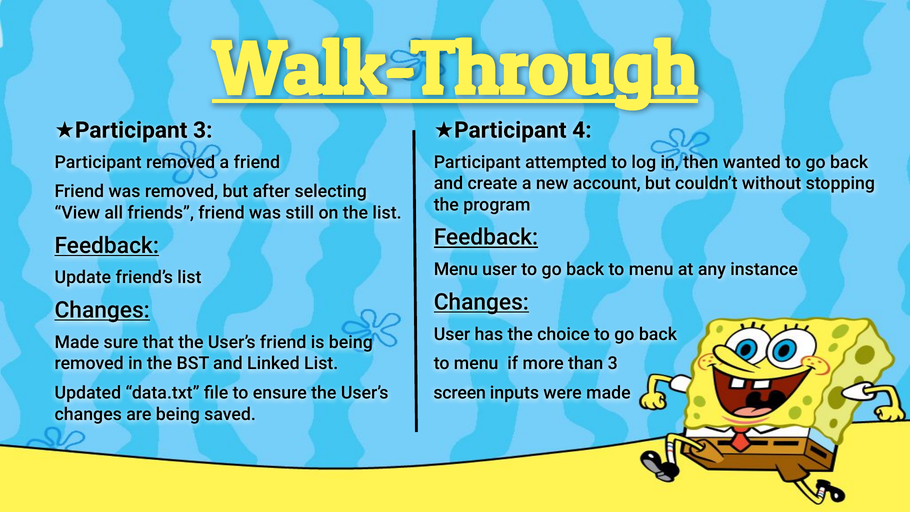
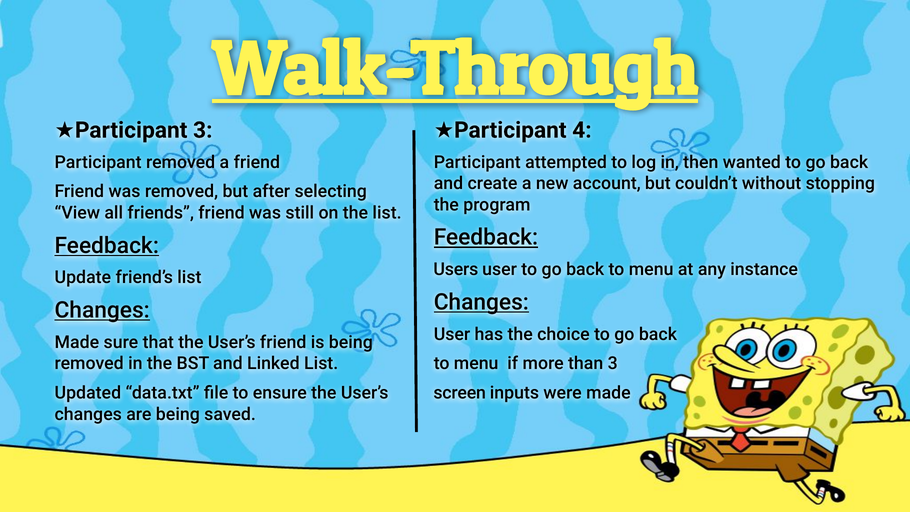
Menu at (456, 269): Menu -> Users
